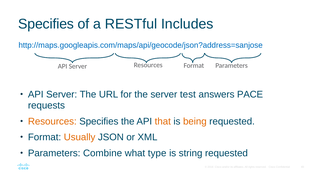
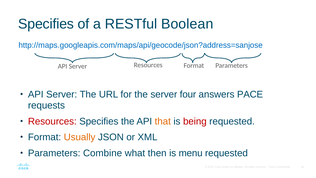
Includes: Includes -> Boolean
test: test -> four
Resources at (52, 121) colour: orange -> red
being colour: orange -> red
type: type -> then
string: string -> menu
